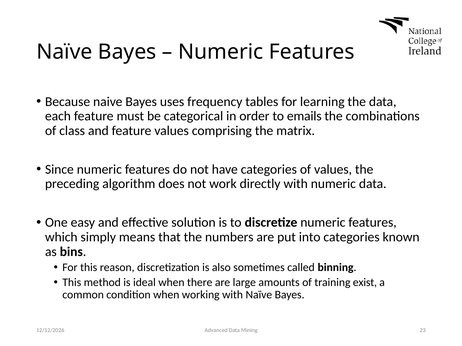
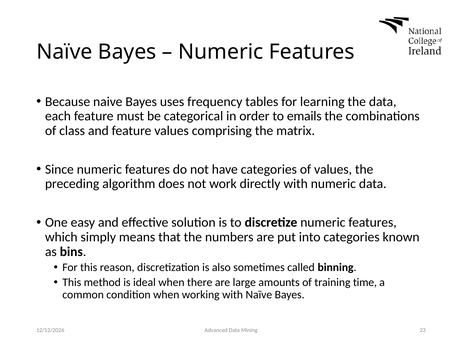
exist: exist -> time
